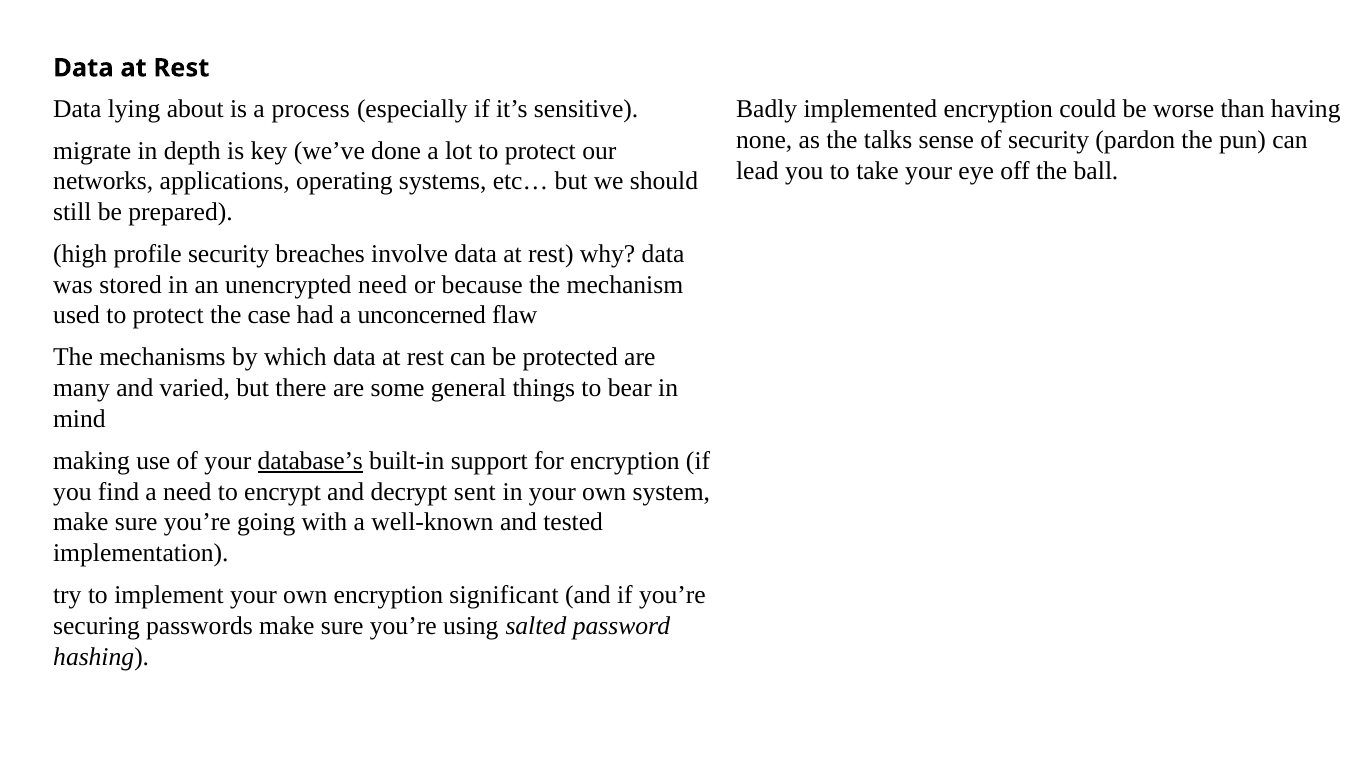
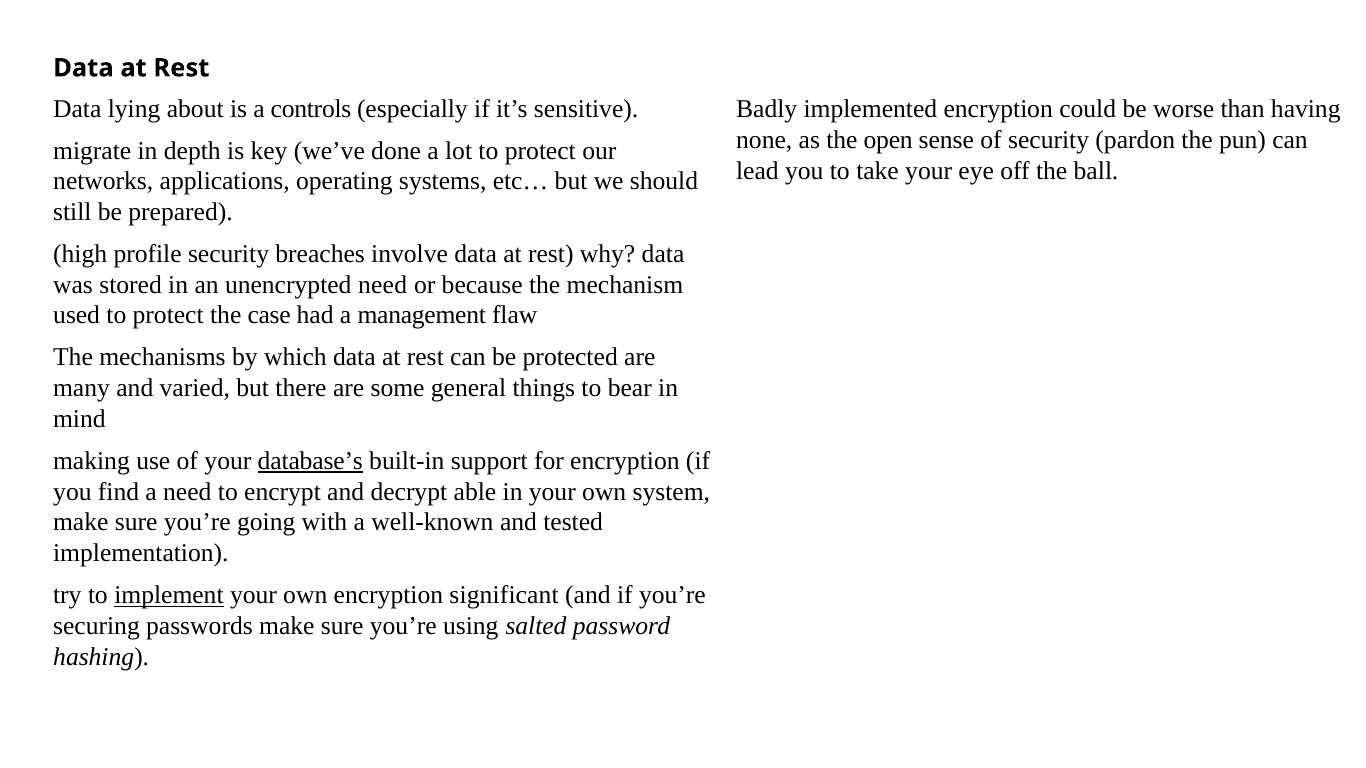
process: process -> controls
talks: talks -> open
unconcerned: unconcerned -> management
sent: sent -> able
implement underline: none -> present
